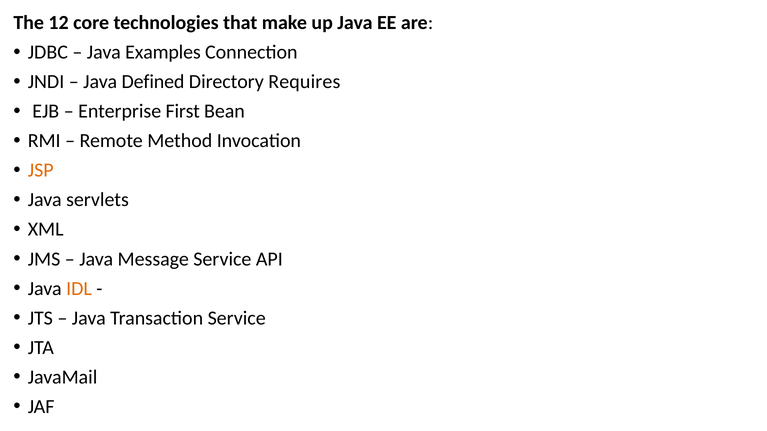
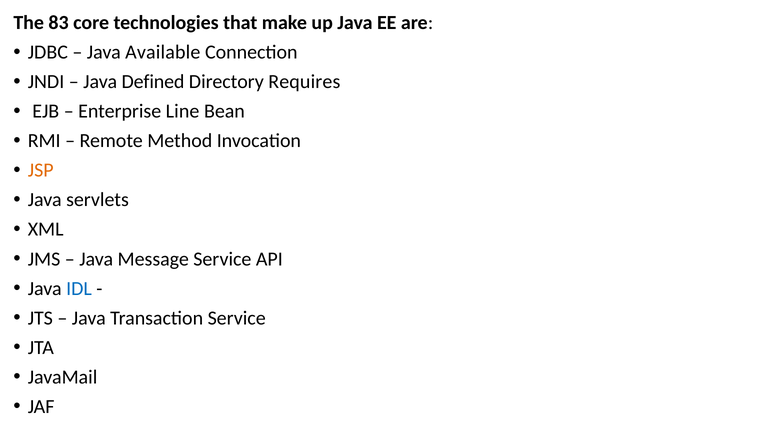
12: 12 -> 83
Examples: Examples -> Available
First: First -> Line
IDL colour: orange -> blue
